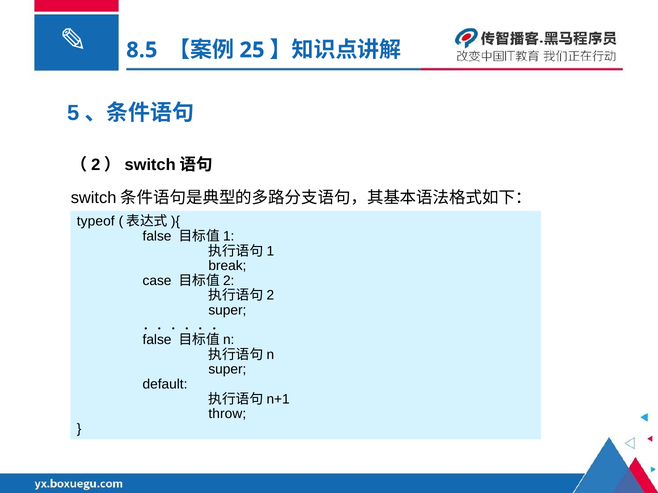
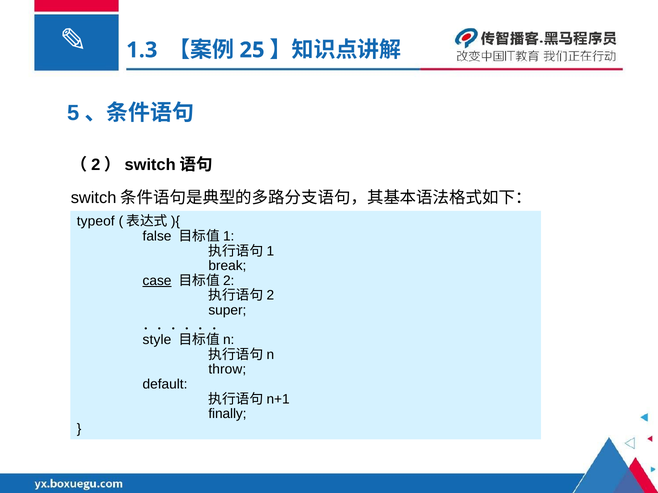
8.5: 8.5 -> 1.3
case underline: none -> present
false at (157, 340): false -> style
super at (227, 370): super -> throw
throw: throw -> finally
